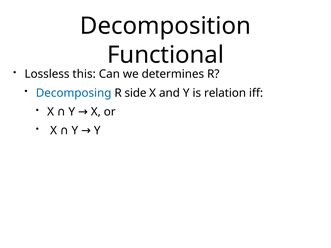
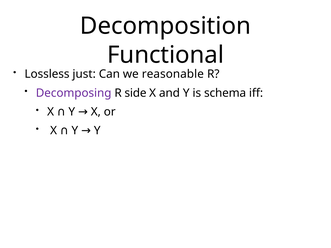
this: this -> just
determines: determines -> reasonable
Decomposing colour: blue -> purple
relation: relation -> schema
